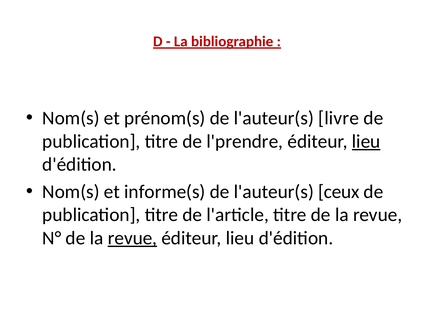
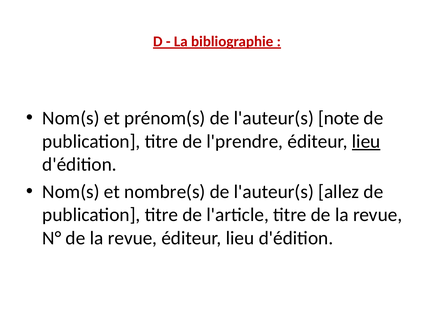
livre: livre -> note
informe(s: informe(s -> nombre(s
ceux: ceux -> allez
revue at (132, 238) underline: present -> none
